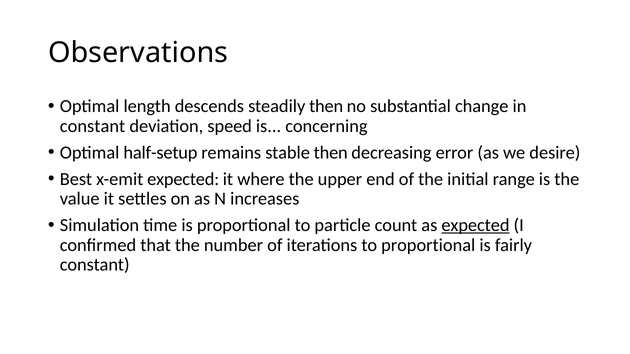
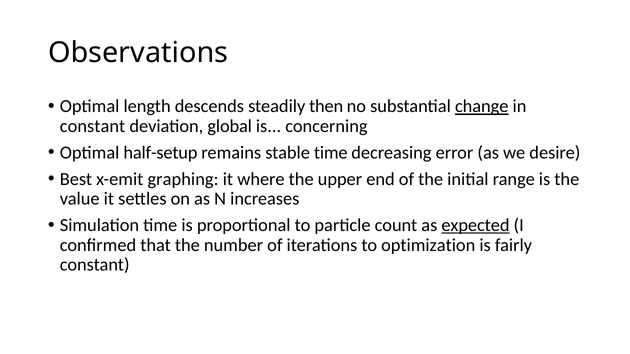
change underline: none -> present
speed: speed -> global
stable then: then -> time
x-emit expected: expected -> graphing
to proportional: proportional -> optimization
